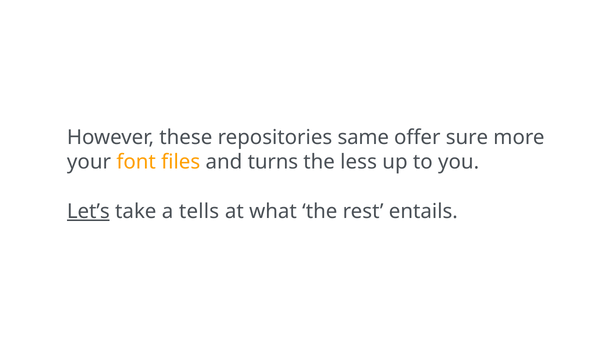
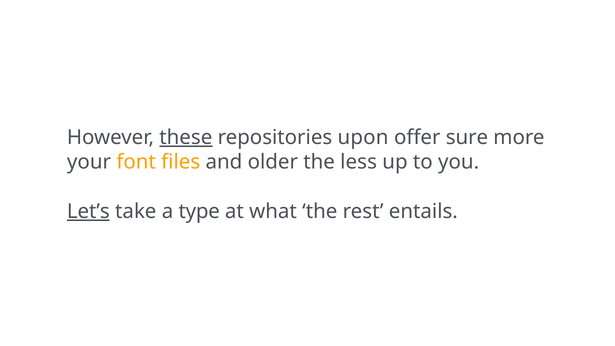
these underline: none -> present
same: same -> upon
turns: turns -> older
tells: tells -> type
